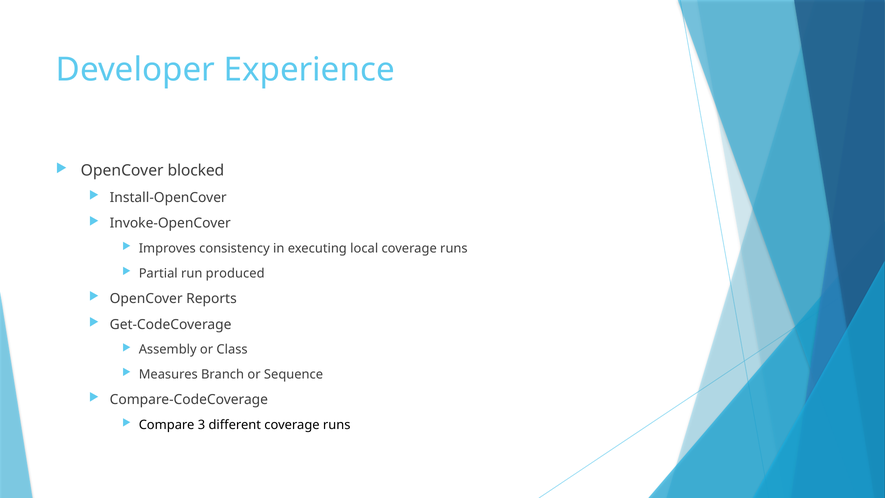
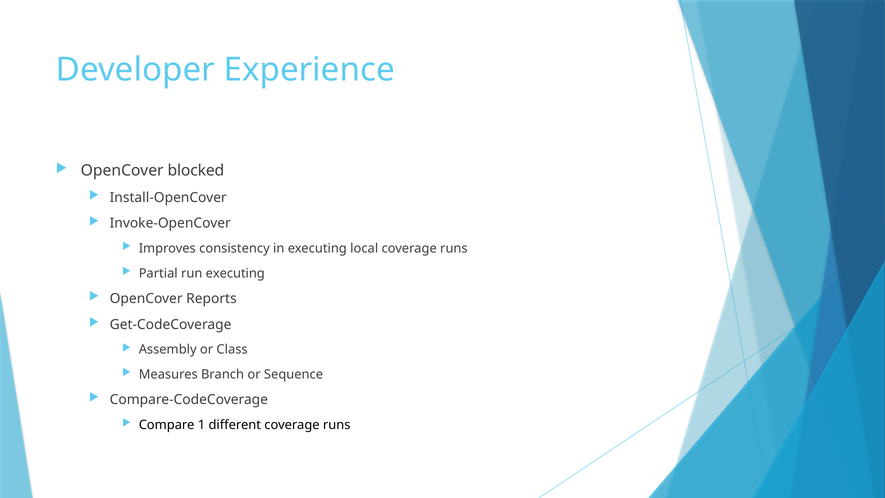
run produced: produced -> executing
3: 3 -> 1
